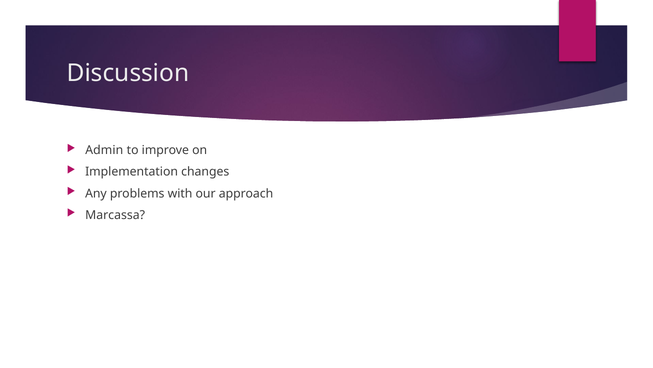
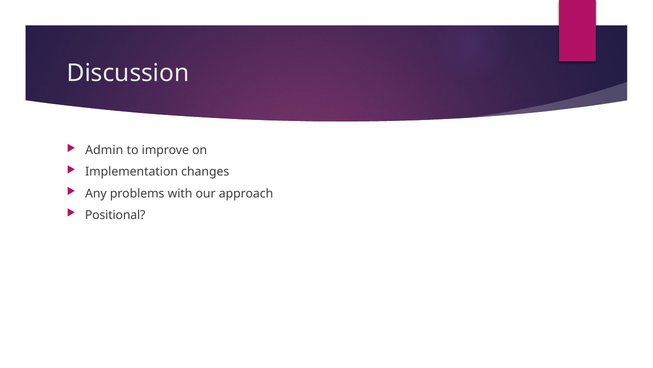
Marcassa: Marcassa -> Positional
